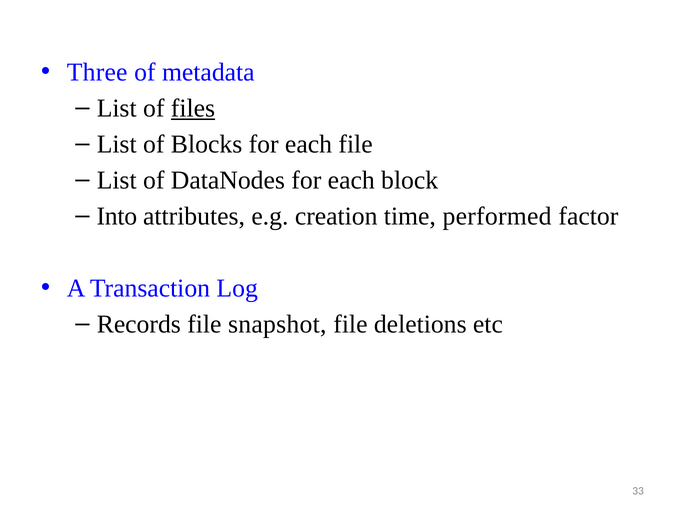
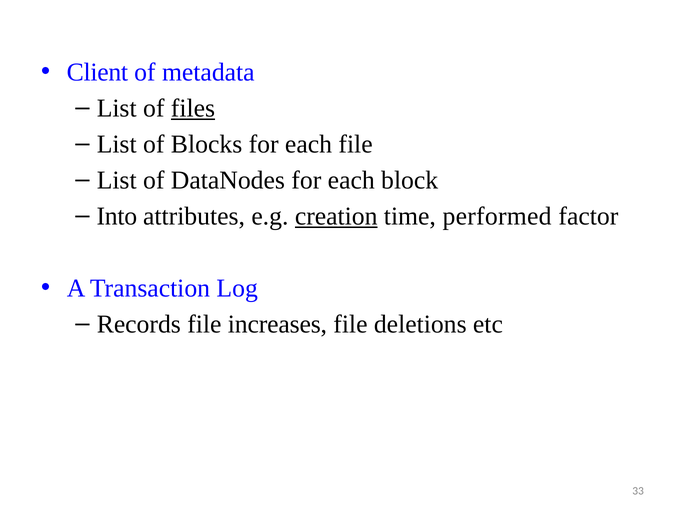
Three: Three -> Client
creation underline: none -> present
snapshot: snapshot -> increases
